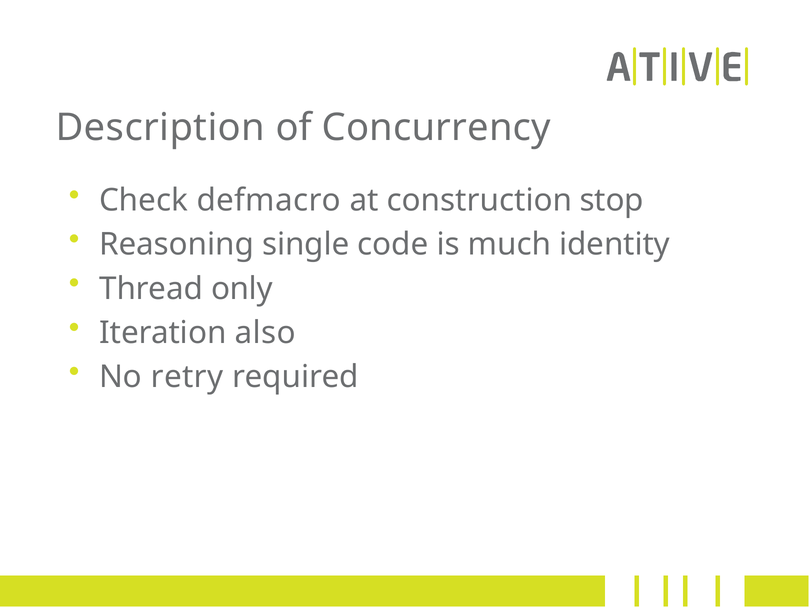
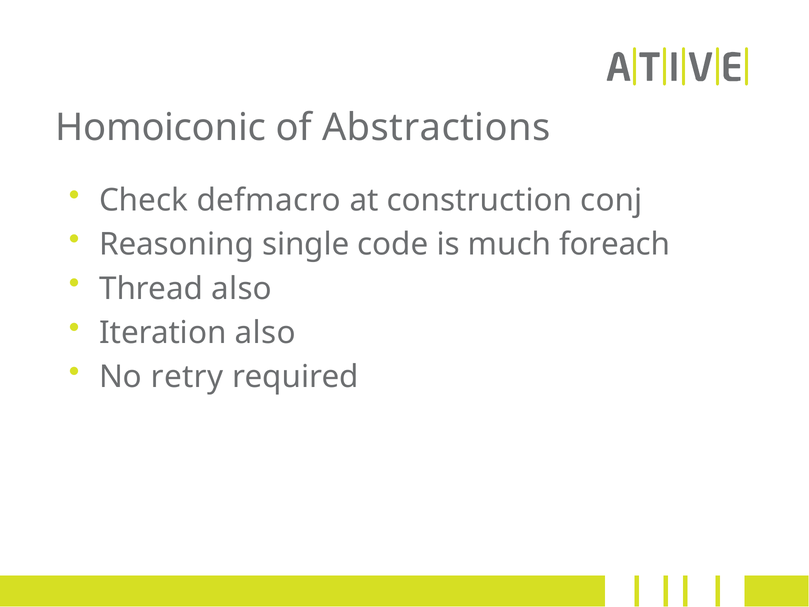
Description: Description -> Homoiconic
Concurrency: Concurrency -> Abstractions
stop: stop -> conj
identity: identity -> foreach
Thread only: only -> also
